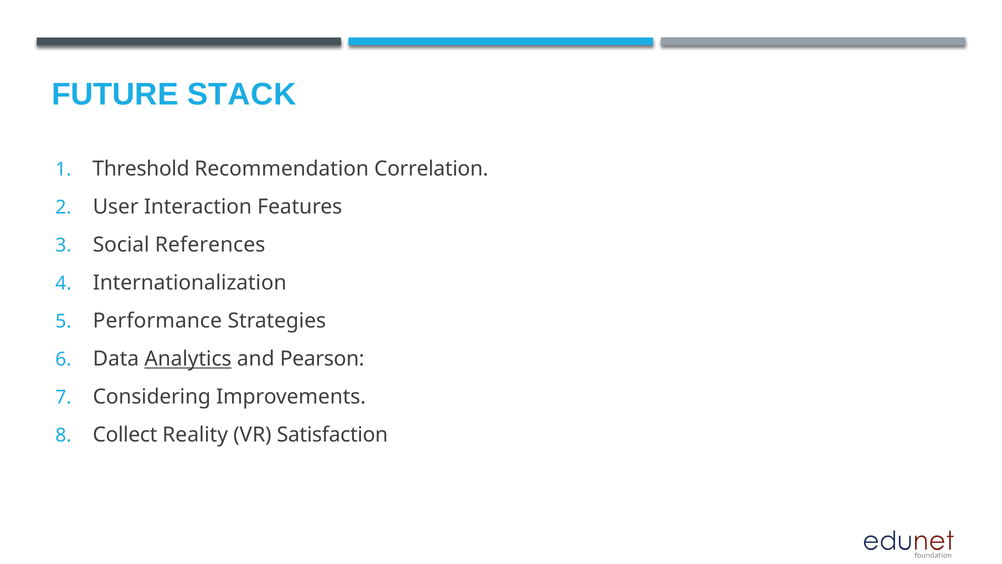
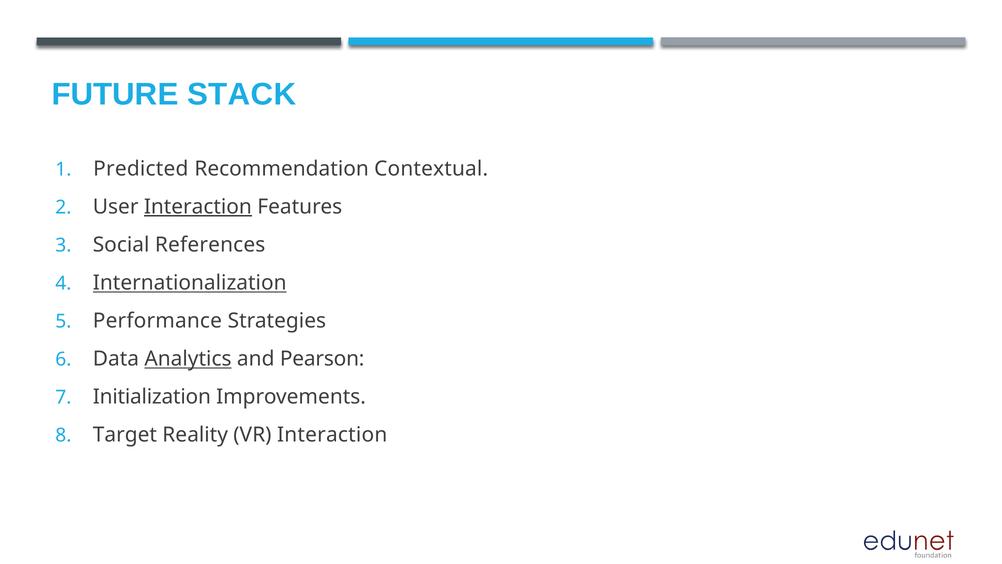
Threshold: Threshold -> Predicted
Correlation: Correlation -> Contextual
Interaction at (198, 207) underline: none -> present
Internationalization underline: none -> present
Considering: Considering -> Initialization
Collect: Collect -> Target
VR Satisfaction: Satisfaction -> Interaction
